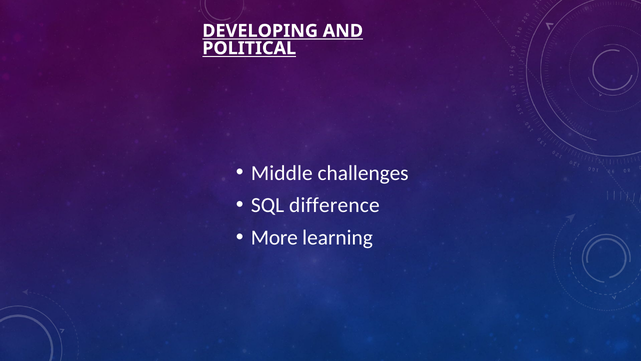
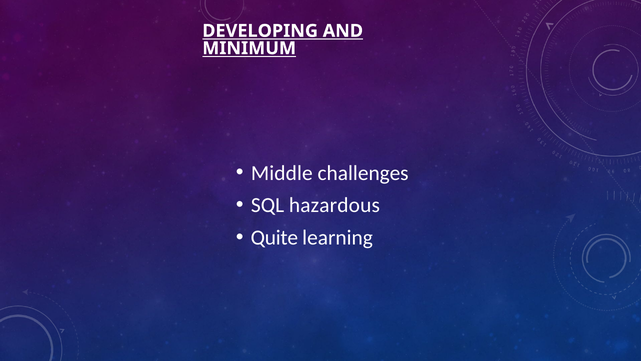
POLITICAL: POLITICAL -> MINIMUM
difference: difference -> hazardous
More: More -> Quite
